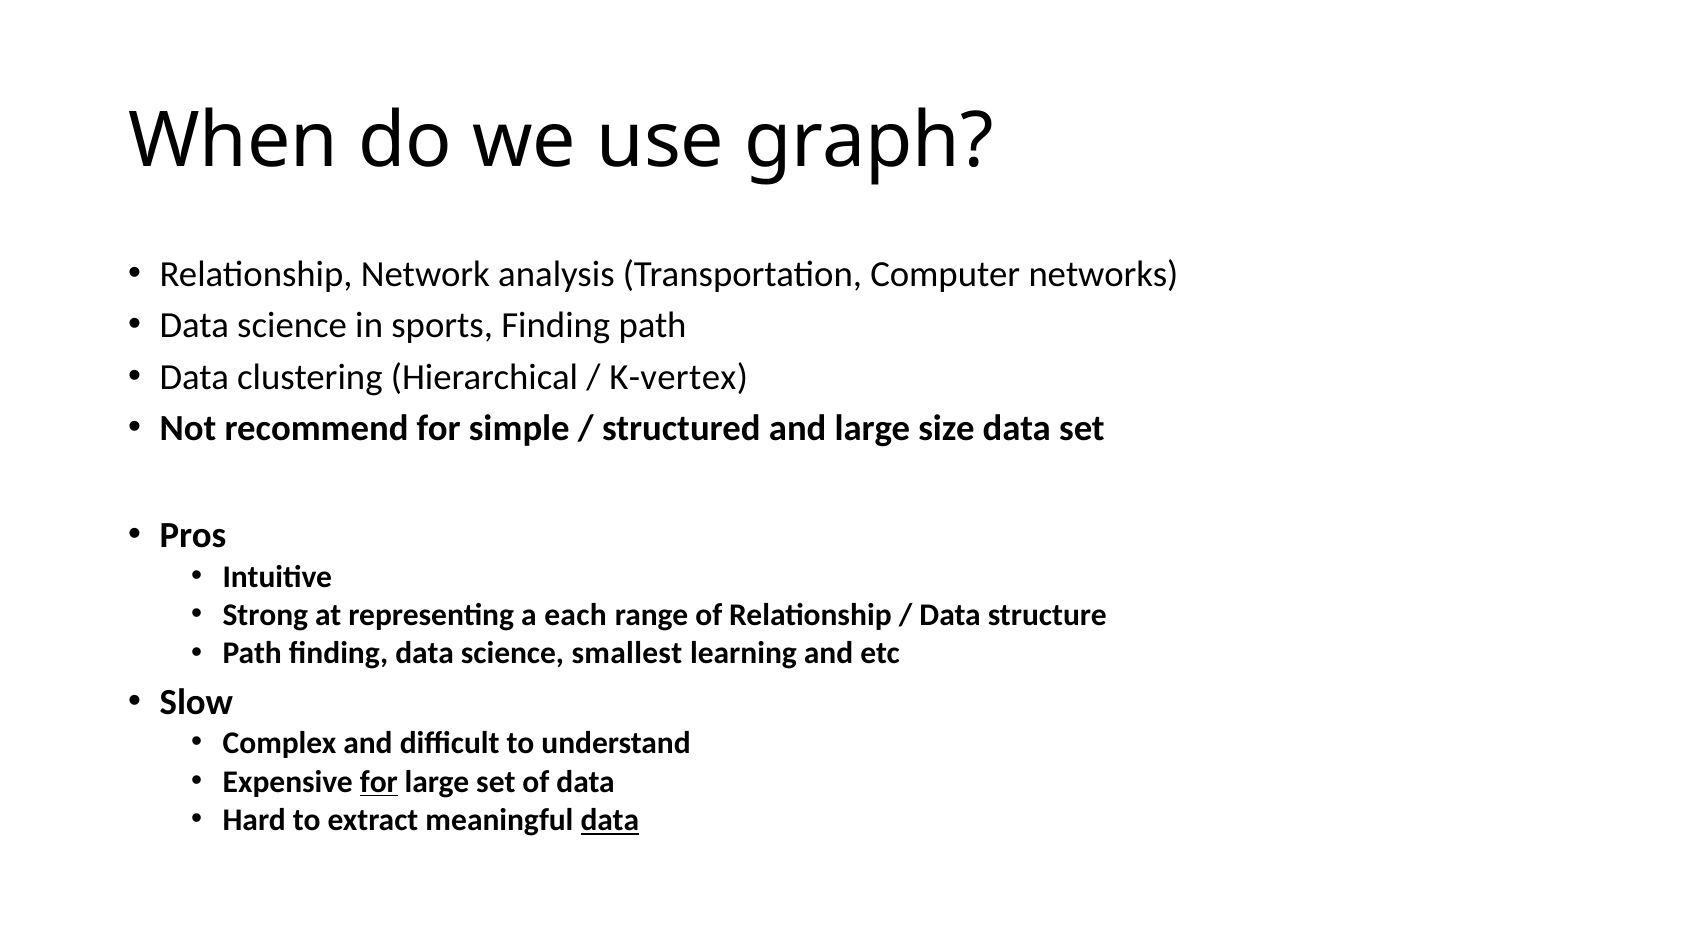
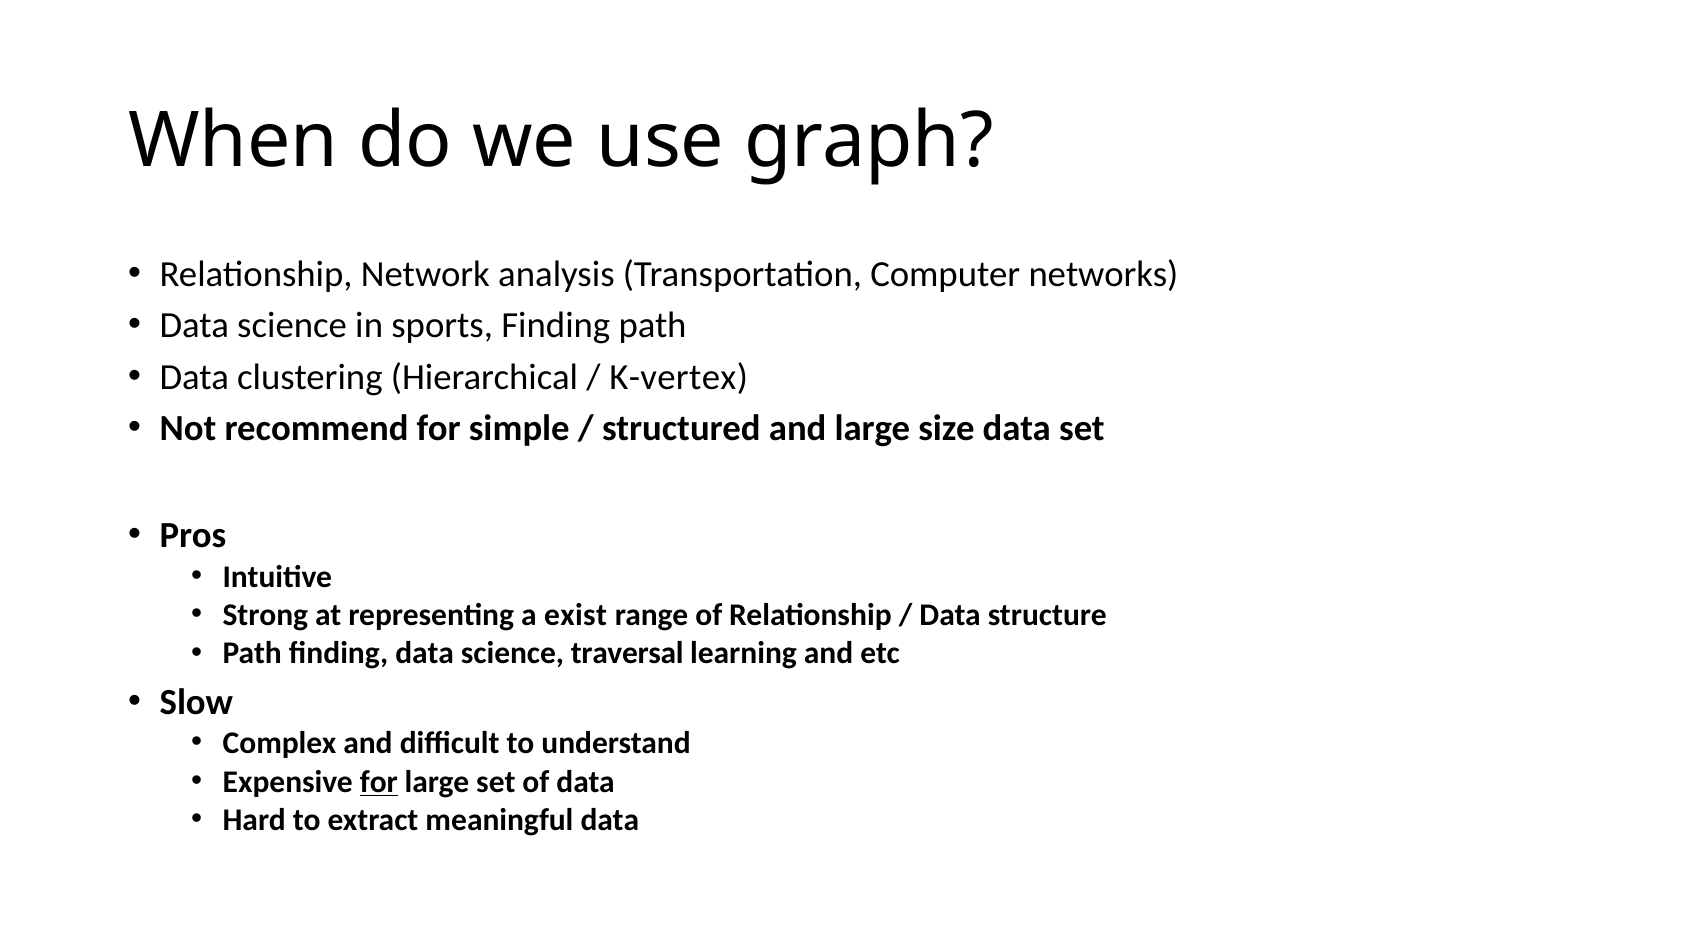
each: each -> exist
smallest: smallest -> traversal
data at (610, 821) underline: present -> none
